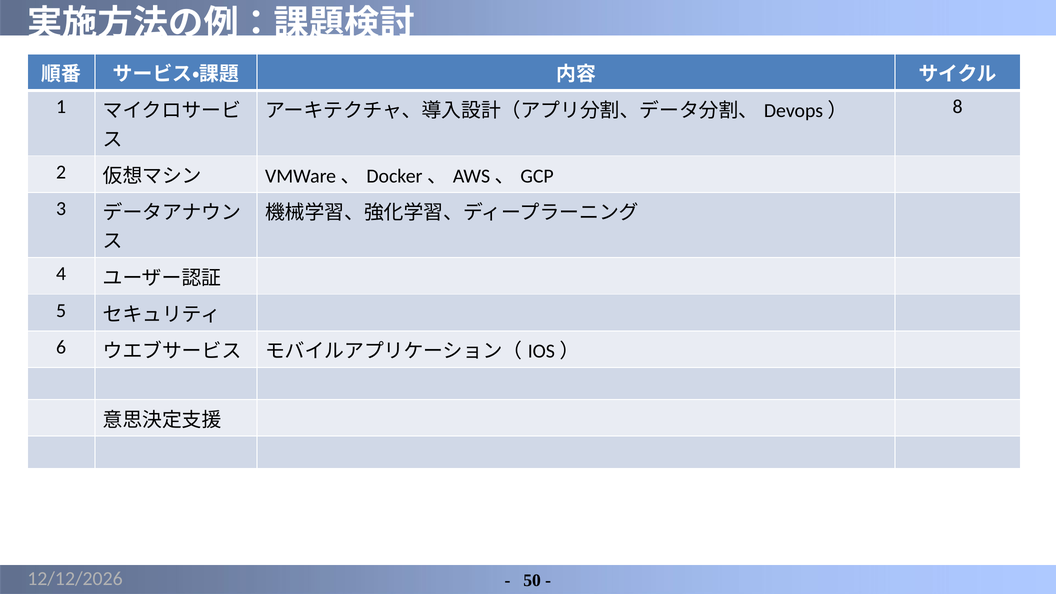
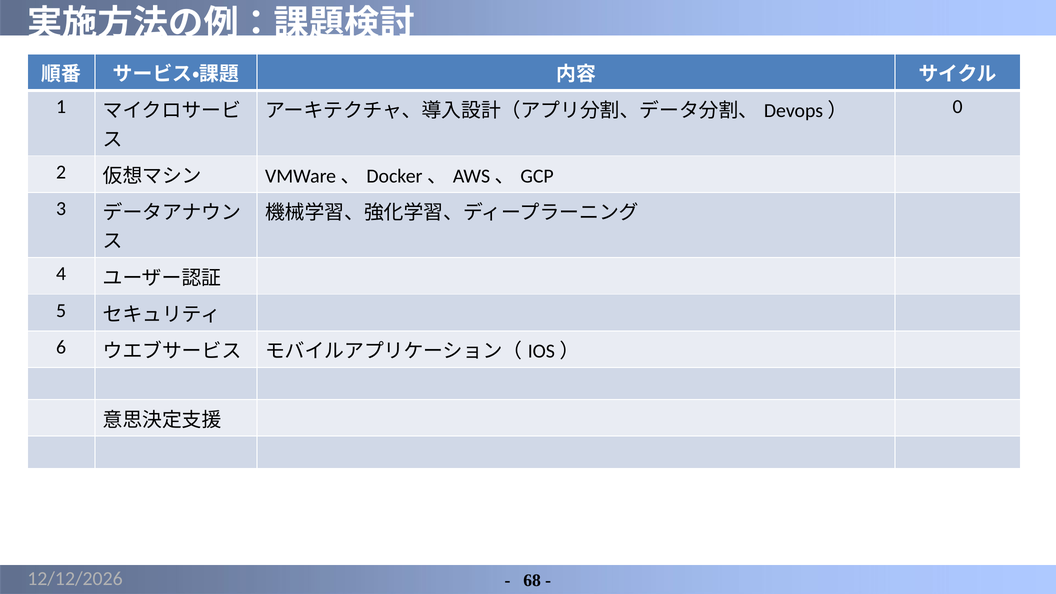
8: 8 -> 0
50: 50 -> 68
